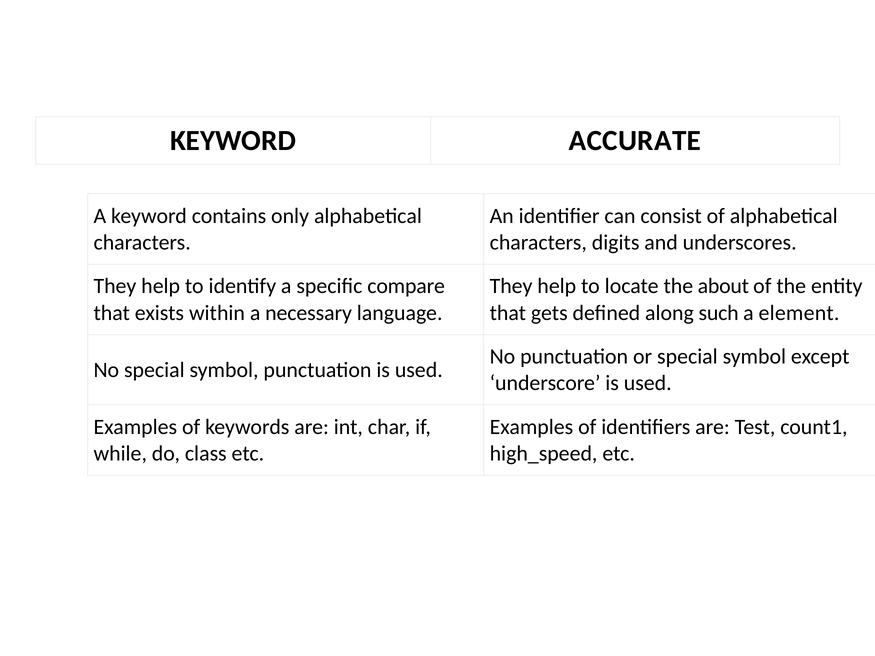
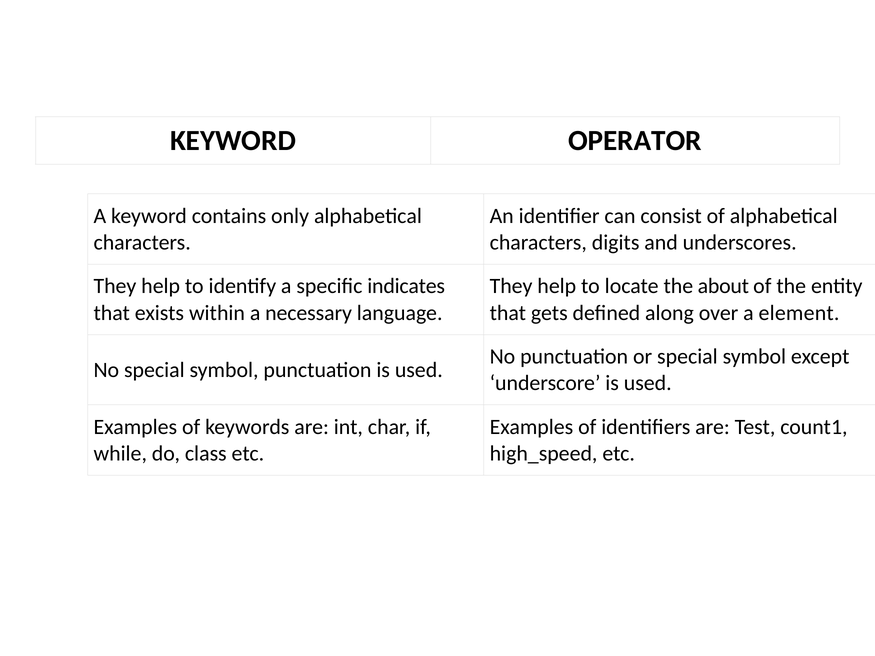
ACCURATE: ACCURATE -> OPERATOR
compare: compare -> indicates
such: such -> over
